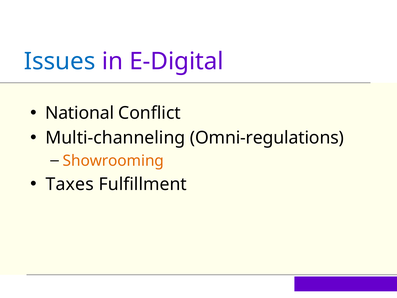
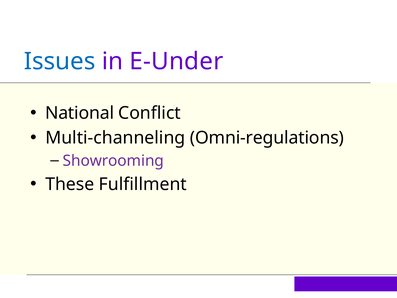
E-Digital: E-Digital -> E-Under
Showrooming colour: orange -> purple
Taxes: Taxes -> These
